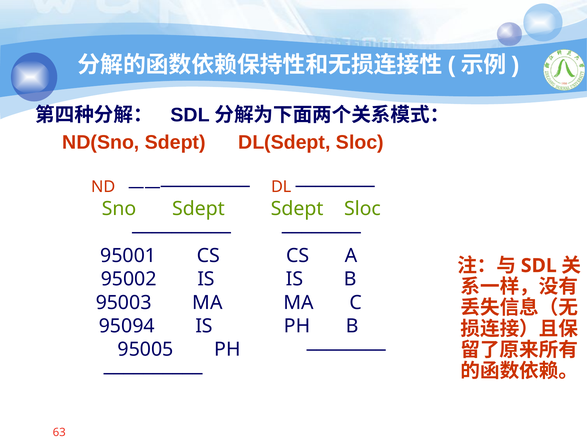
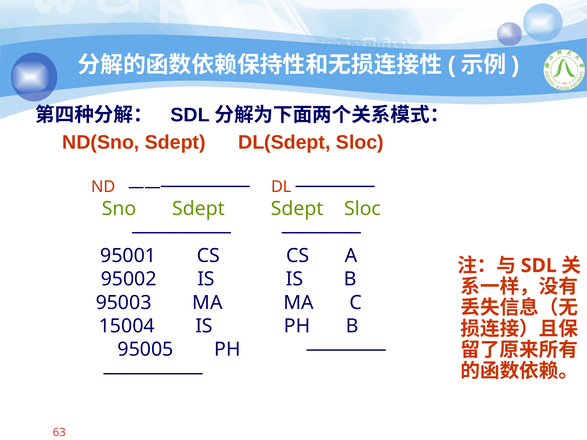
95094: 95094 -> 15004
